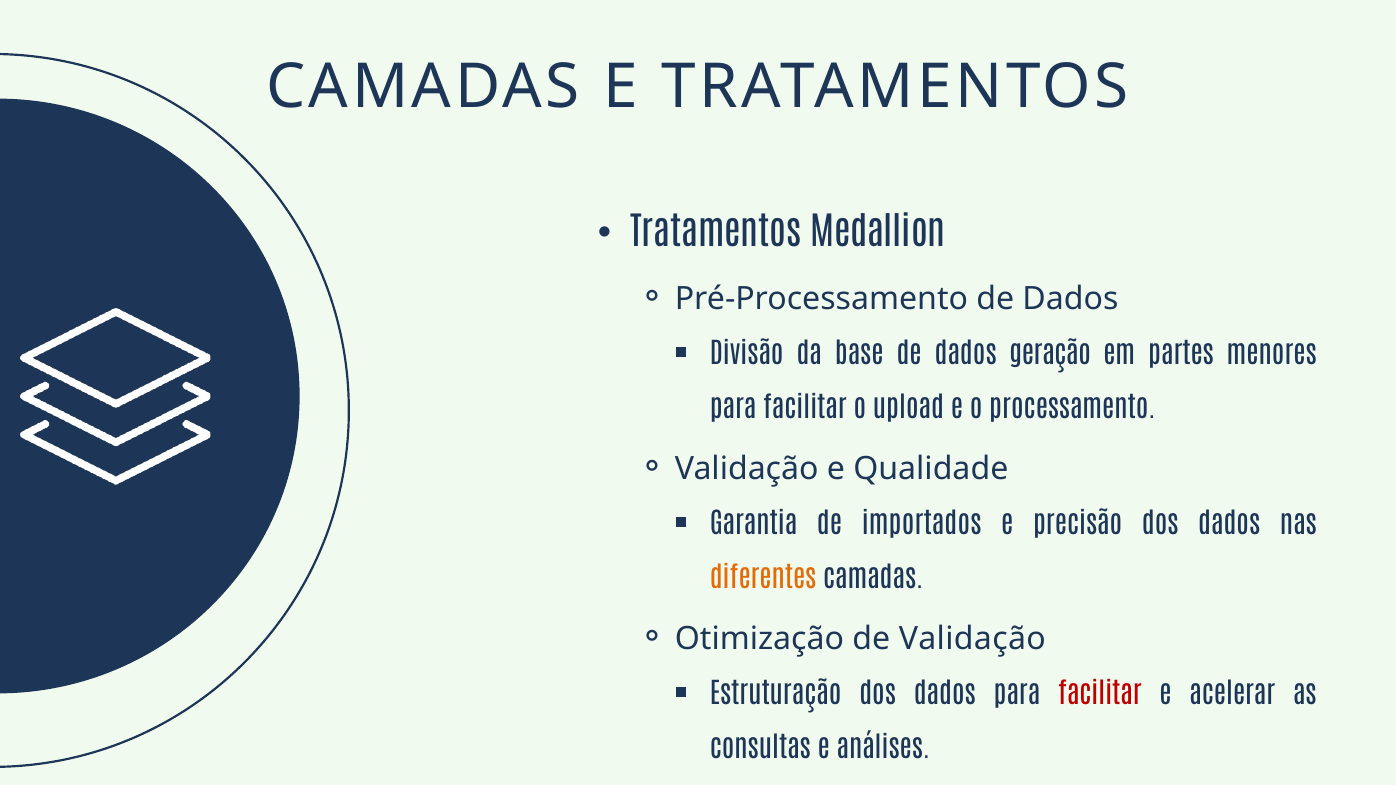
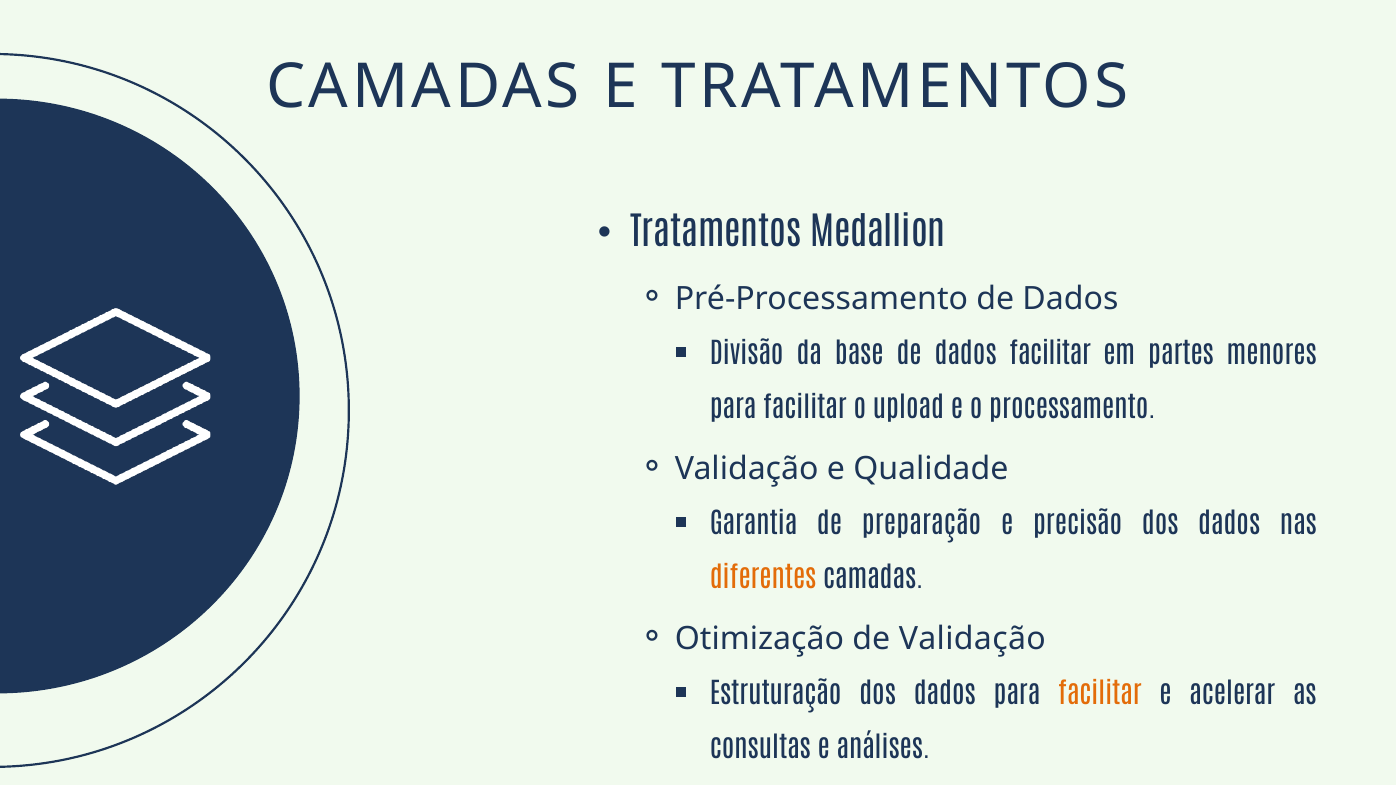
dados geração: geração -> facilitar
importados: importados -> preparação
facilitar at (1100, 695) colour: red -> orange
